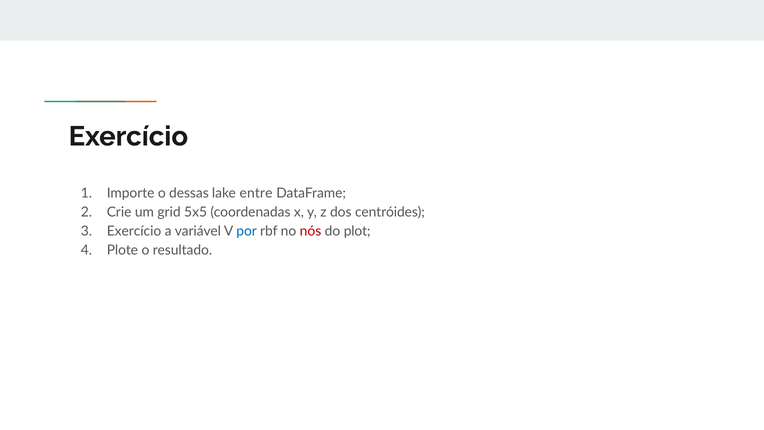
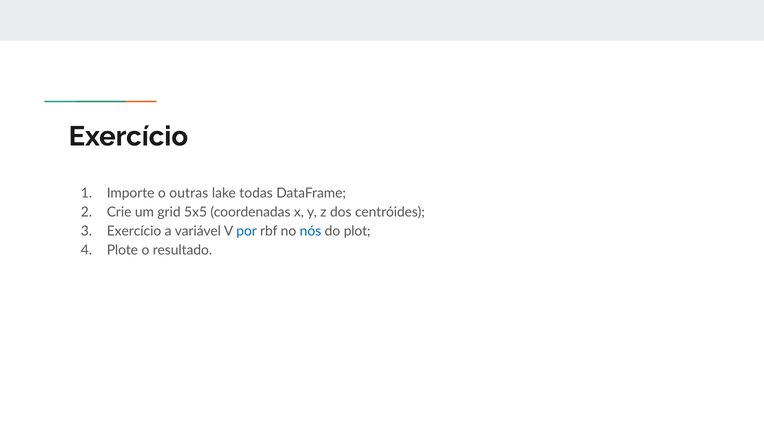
dessas: dessas -> outras
entre: entre -> todas
nós colour: red -> blue
